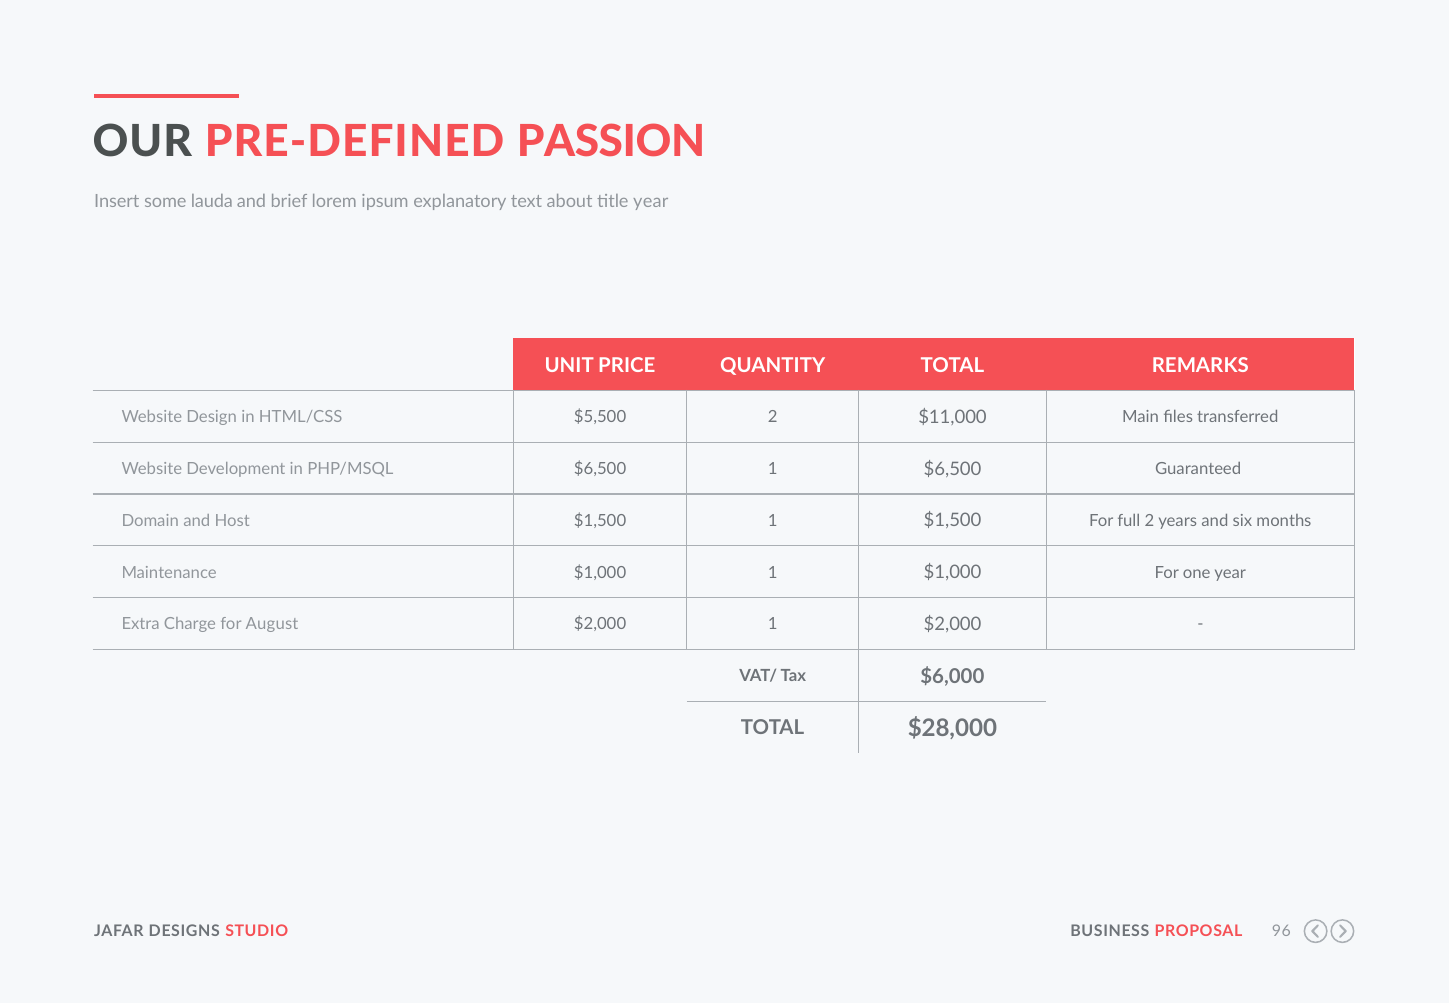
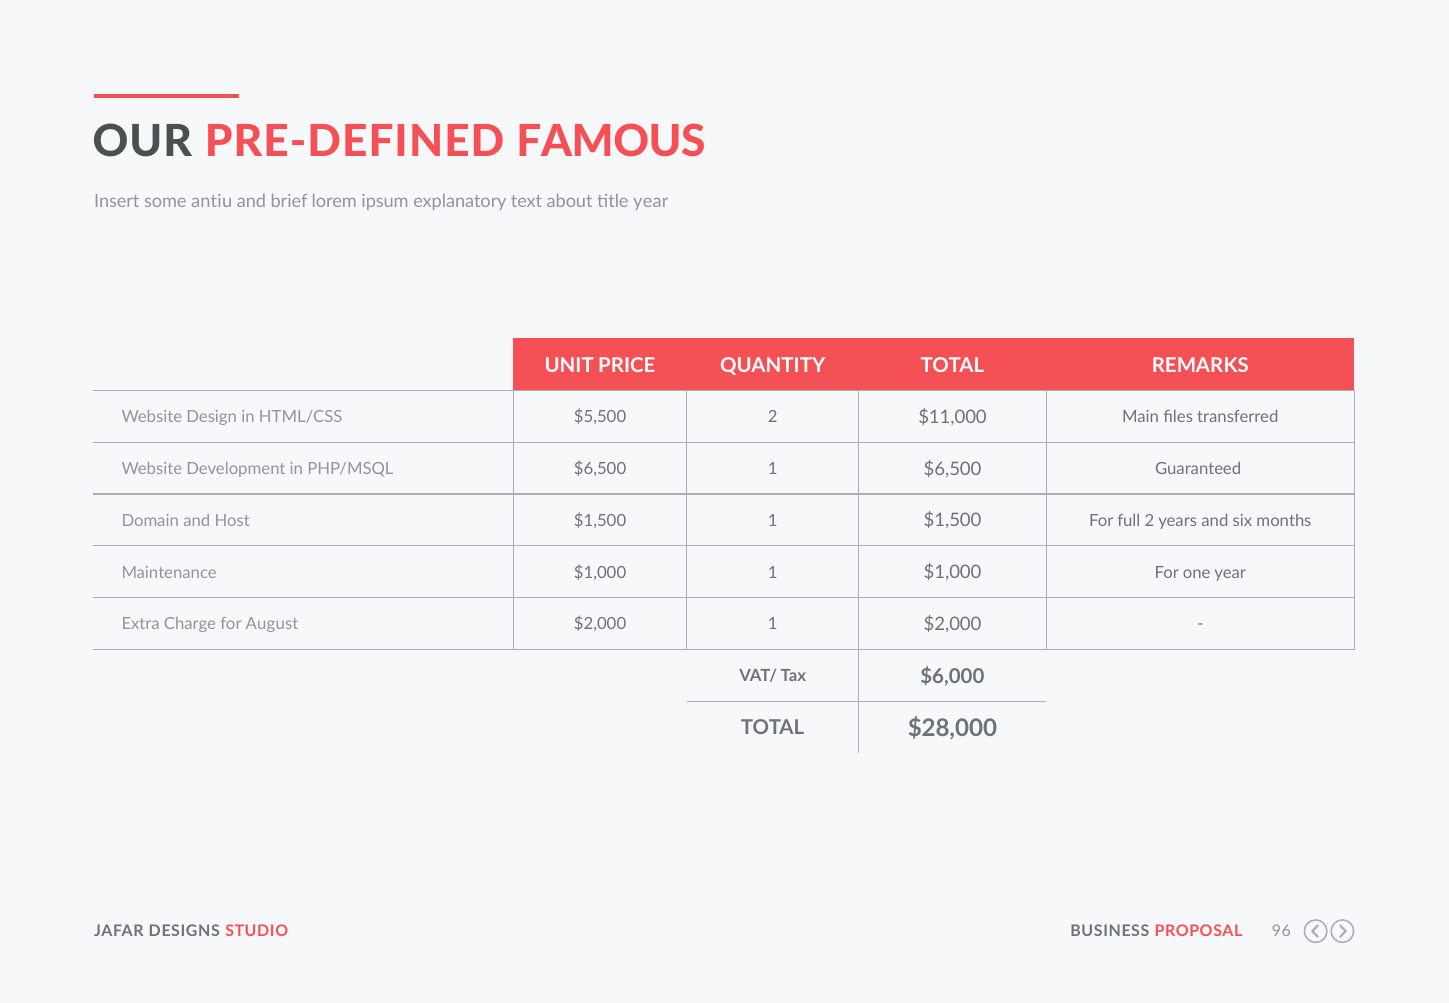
PASSION: PASSION -> FAMOUS
lauda: lauda -> antiu
